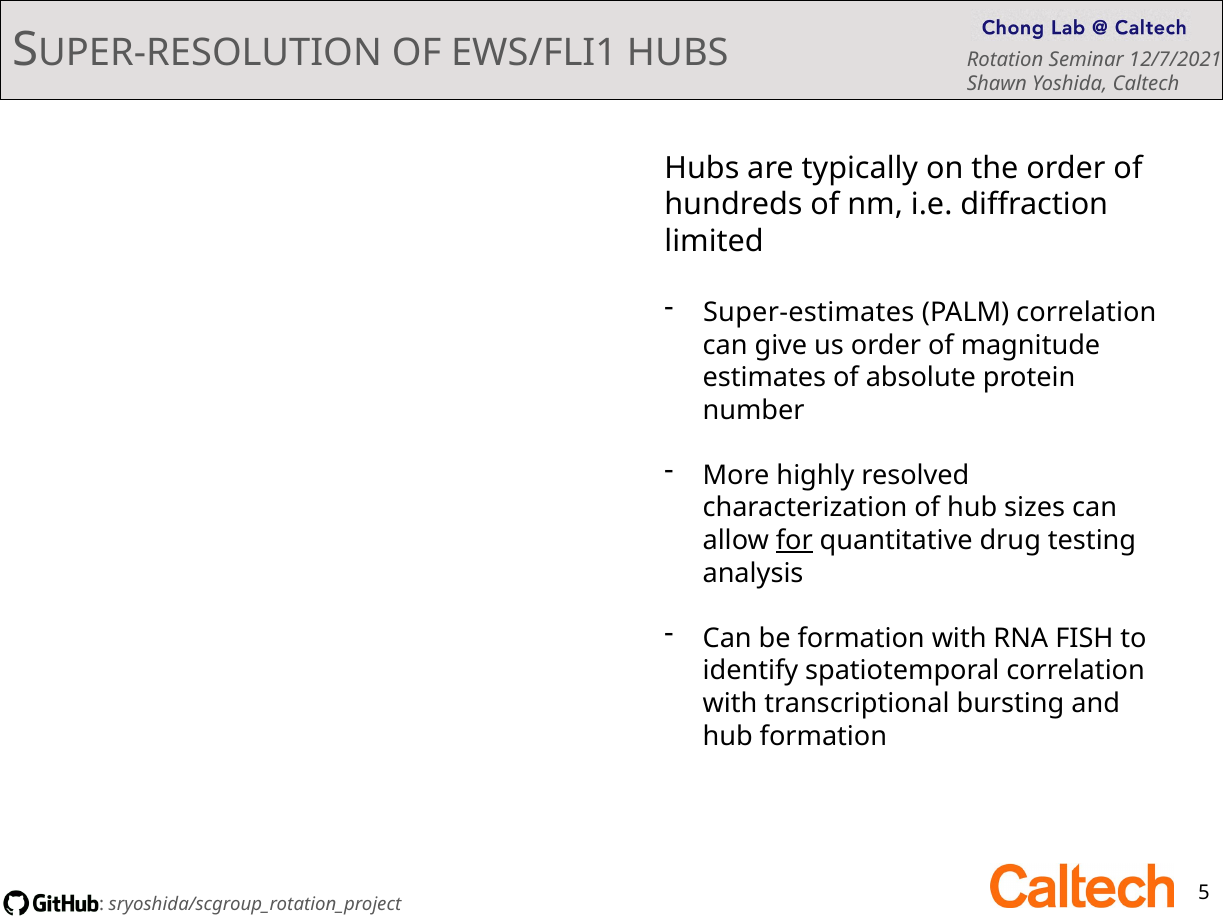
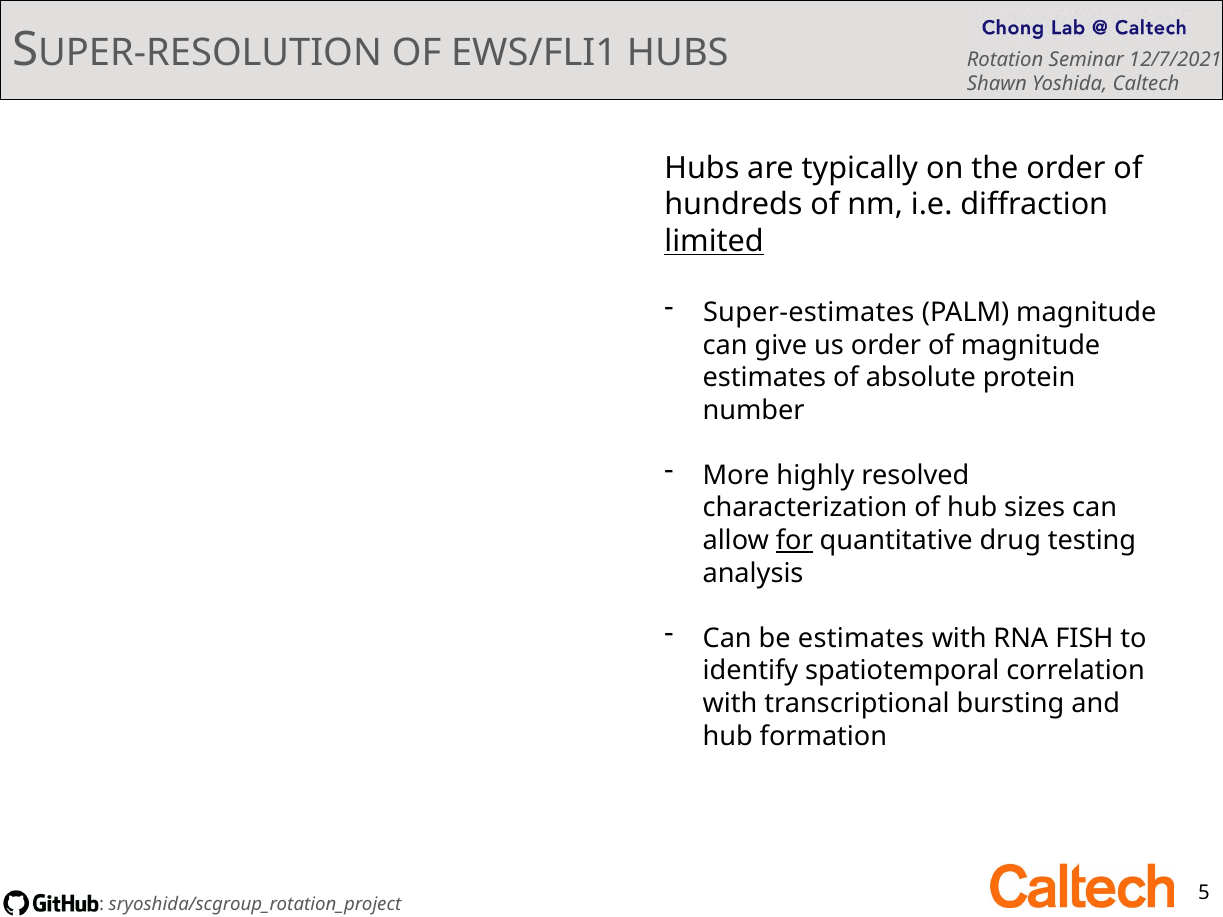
limited underline: none -> present
PALM correlation: correlation -> magnitude
be formation: formation -> estimates
